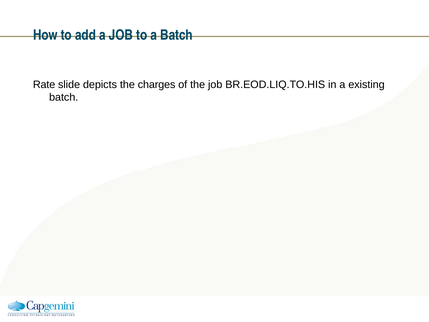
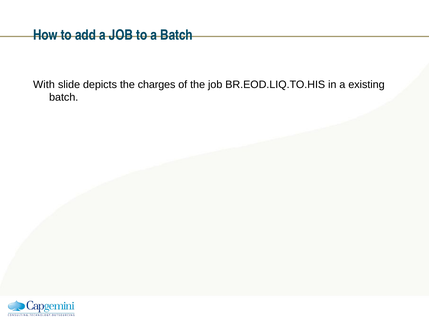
Rate: Rate -> With
